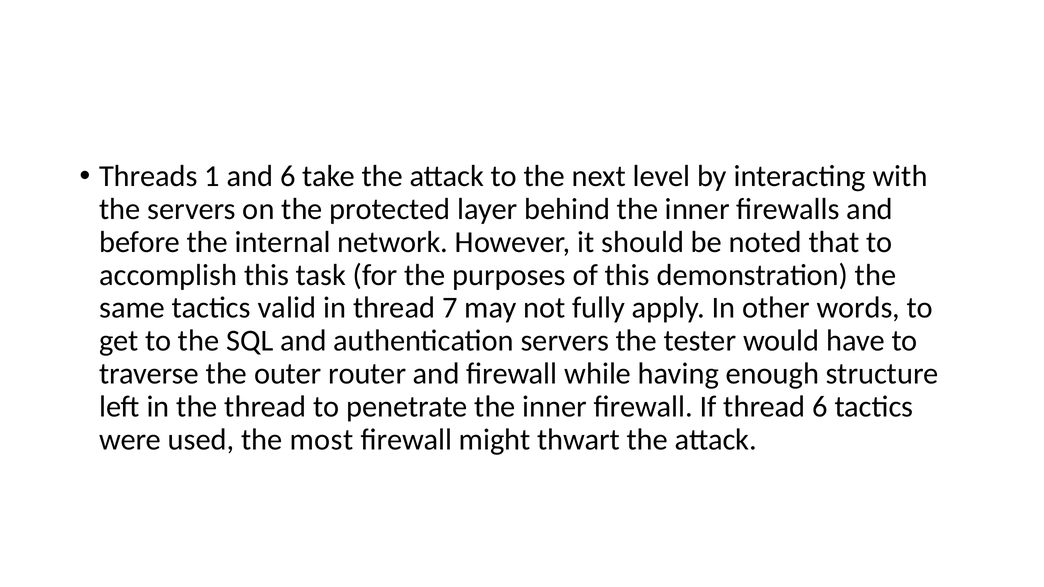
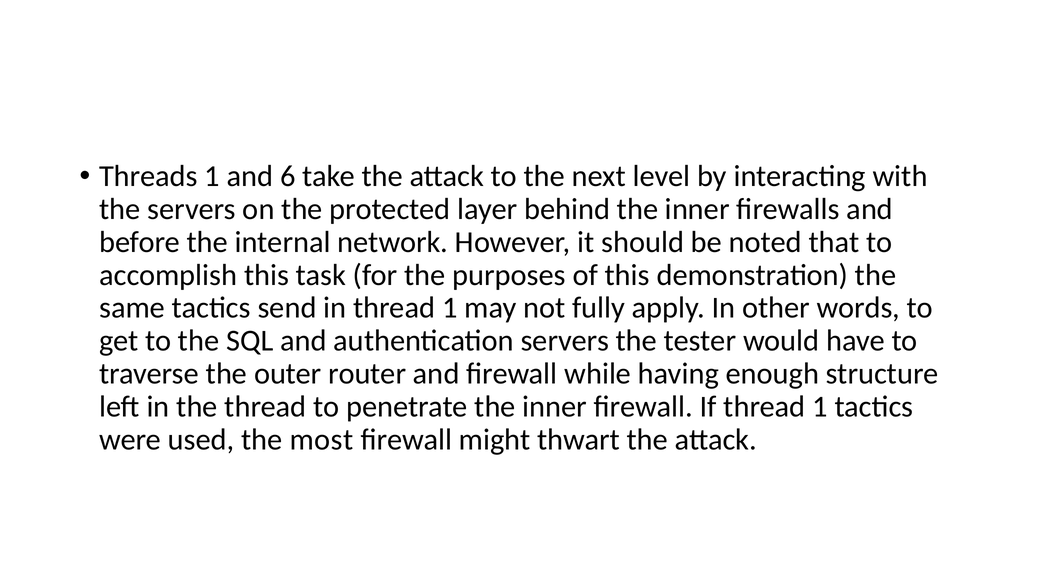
valid: valid -> send
in thread 7: 7 -> 1
If thread 6: 6 -> 1
